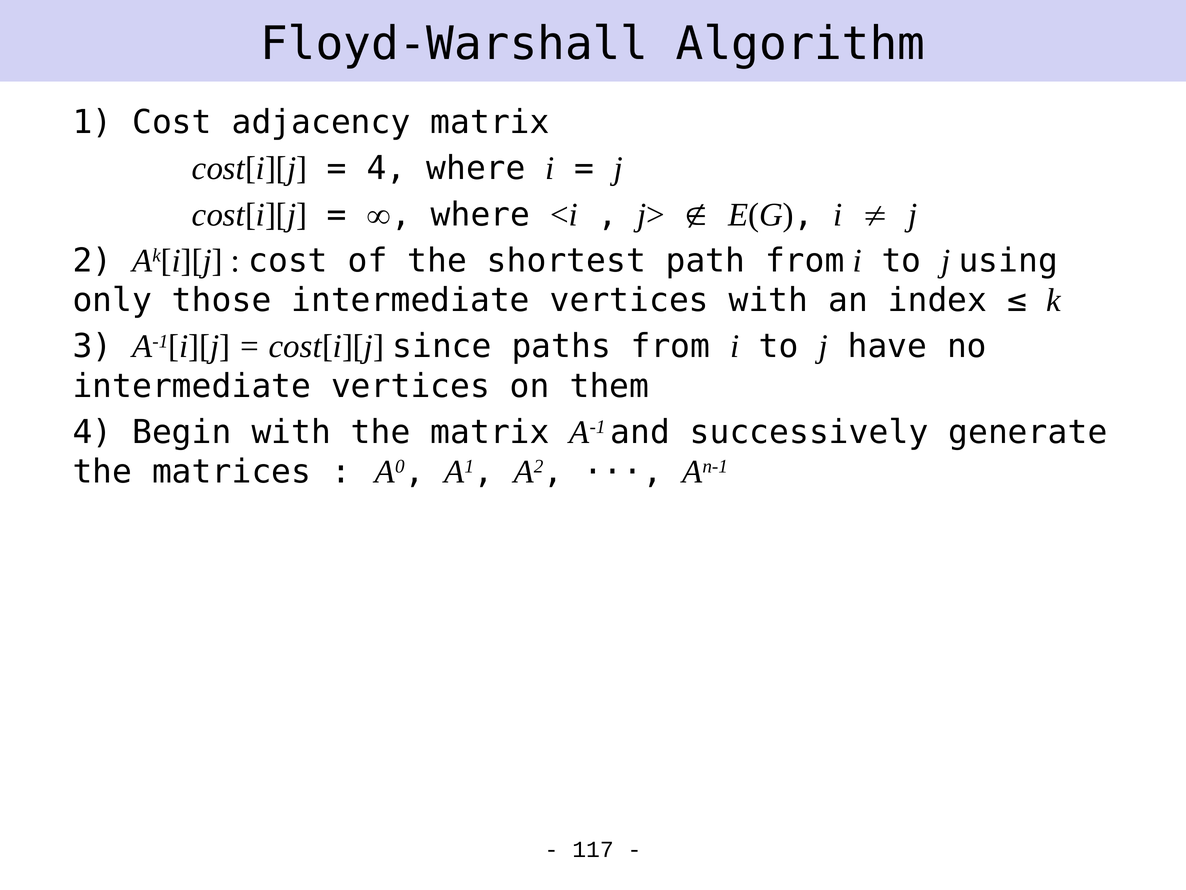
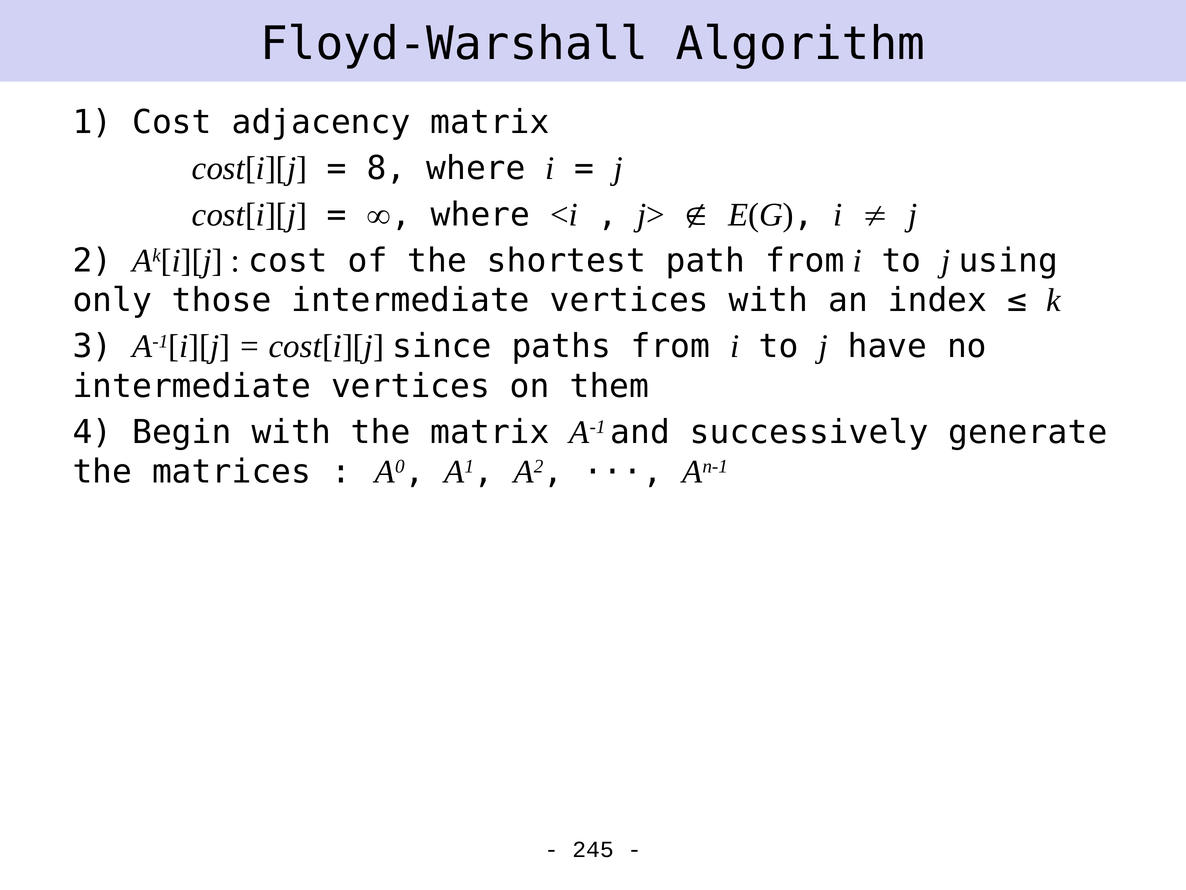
4 at (386, 168): 4 -> 8
117: 117 -> 245
